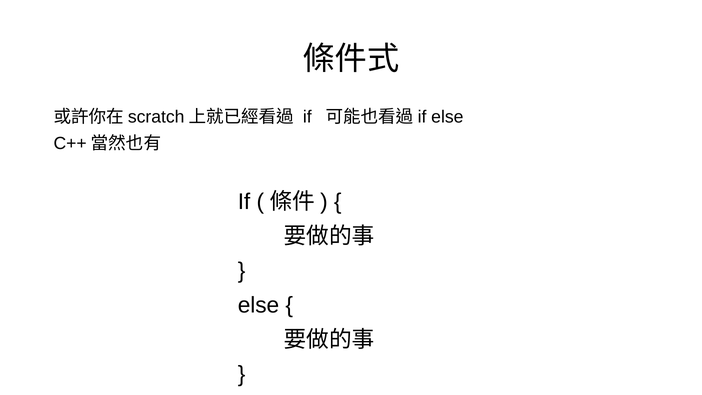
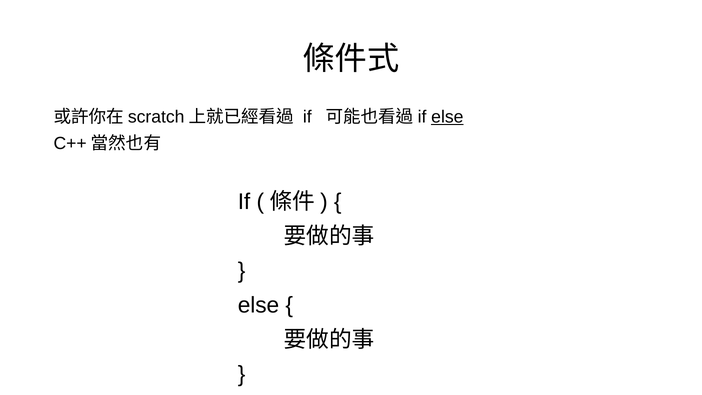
else at (447, 117) underline: none -> present
